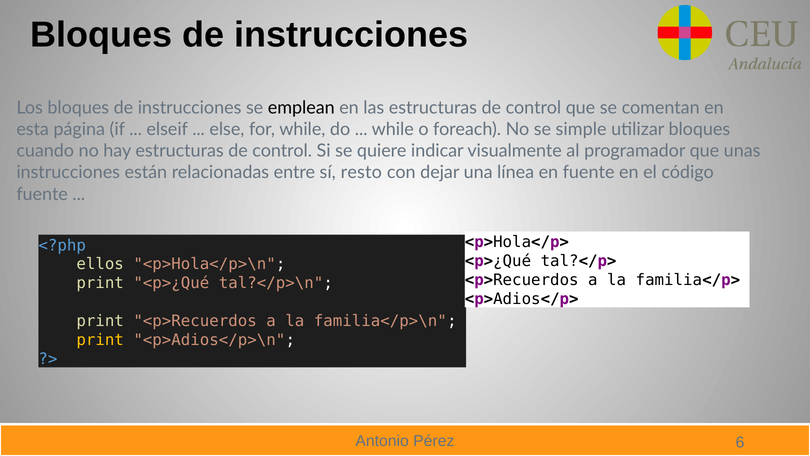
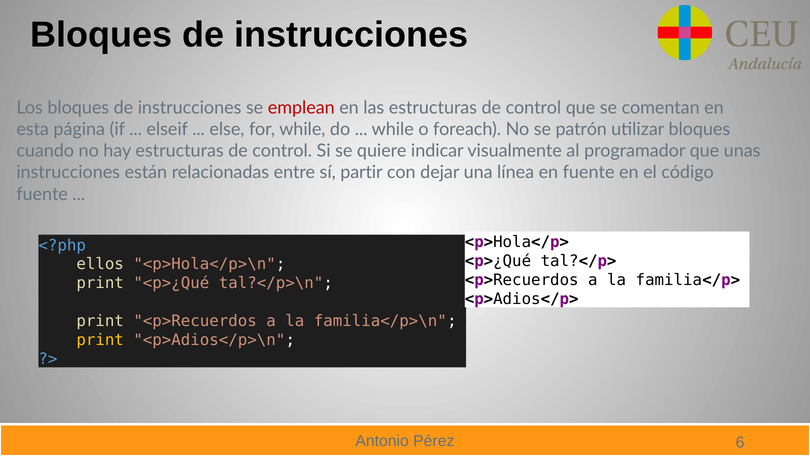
emplean colour: black -> red
simple: simple -> patrón
resto: resto -> partir
